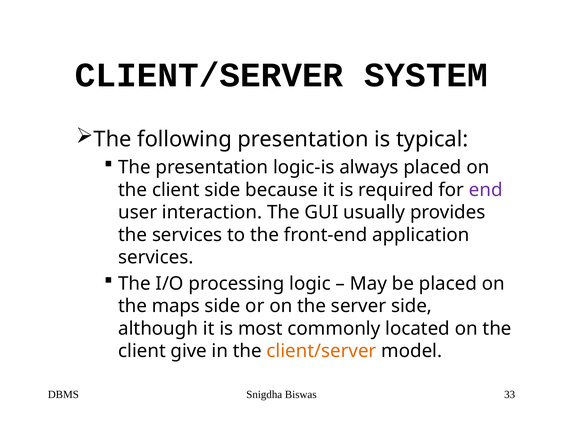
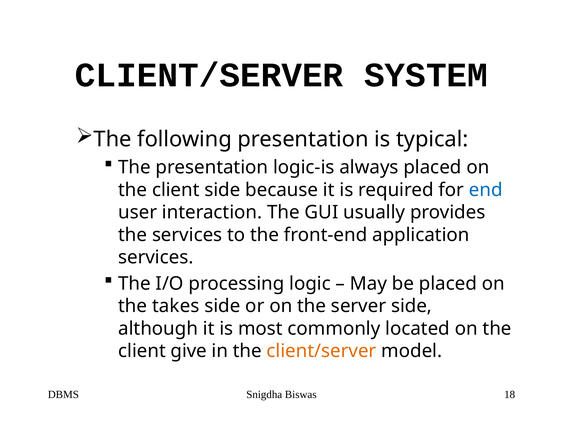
end colour: purple -> blue
maps: maps -> takes
33: 33 -> 18
